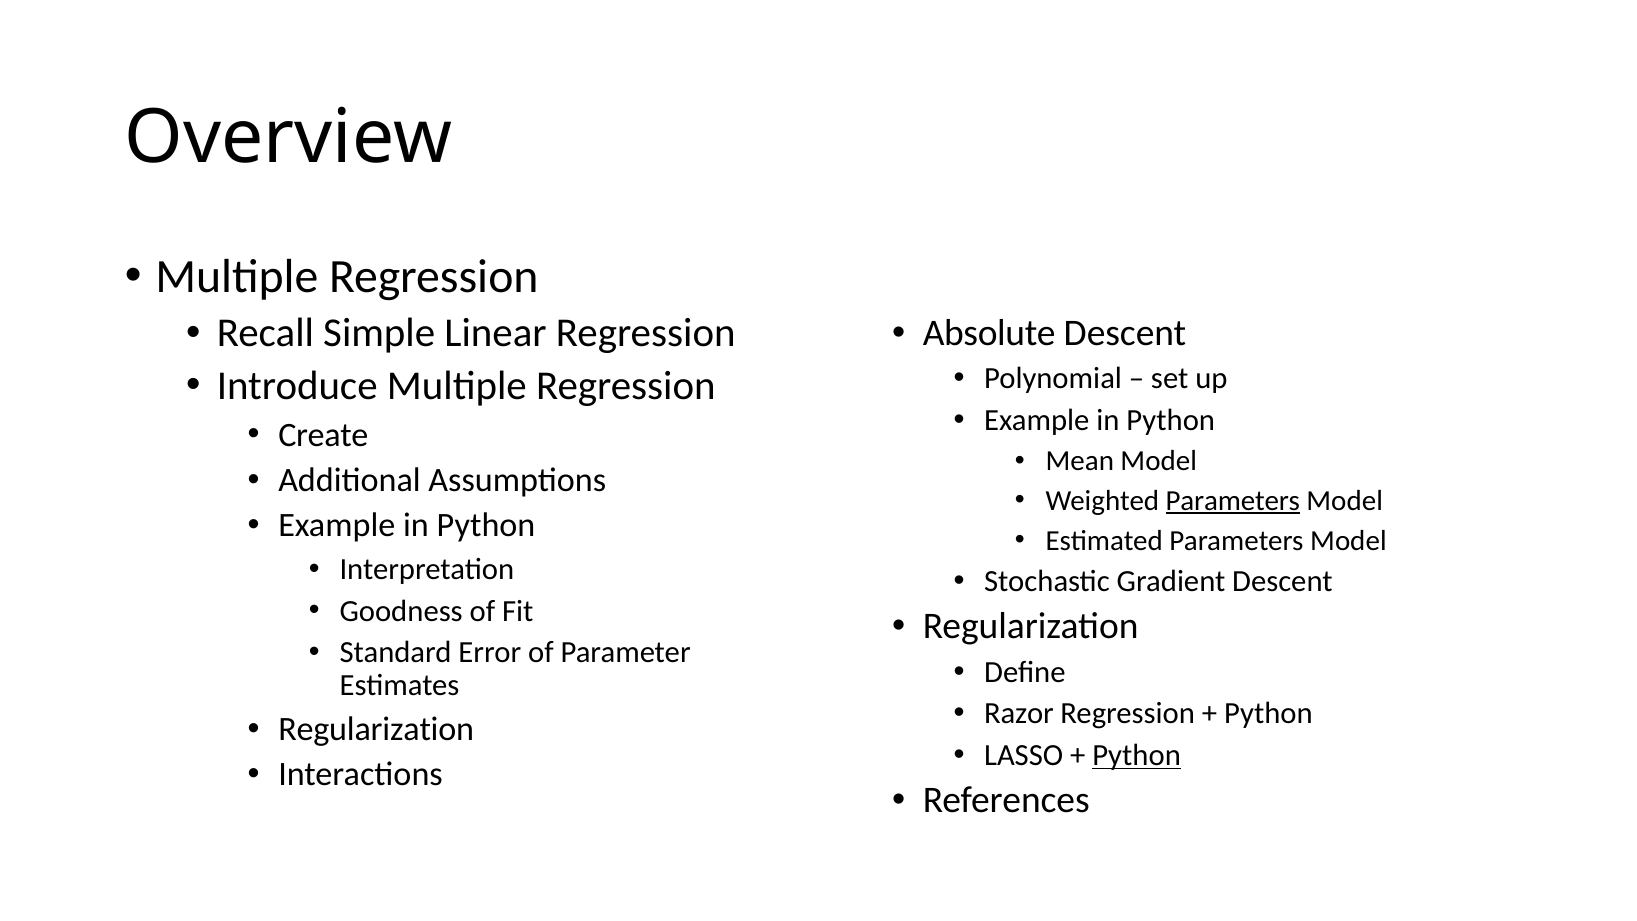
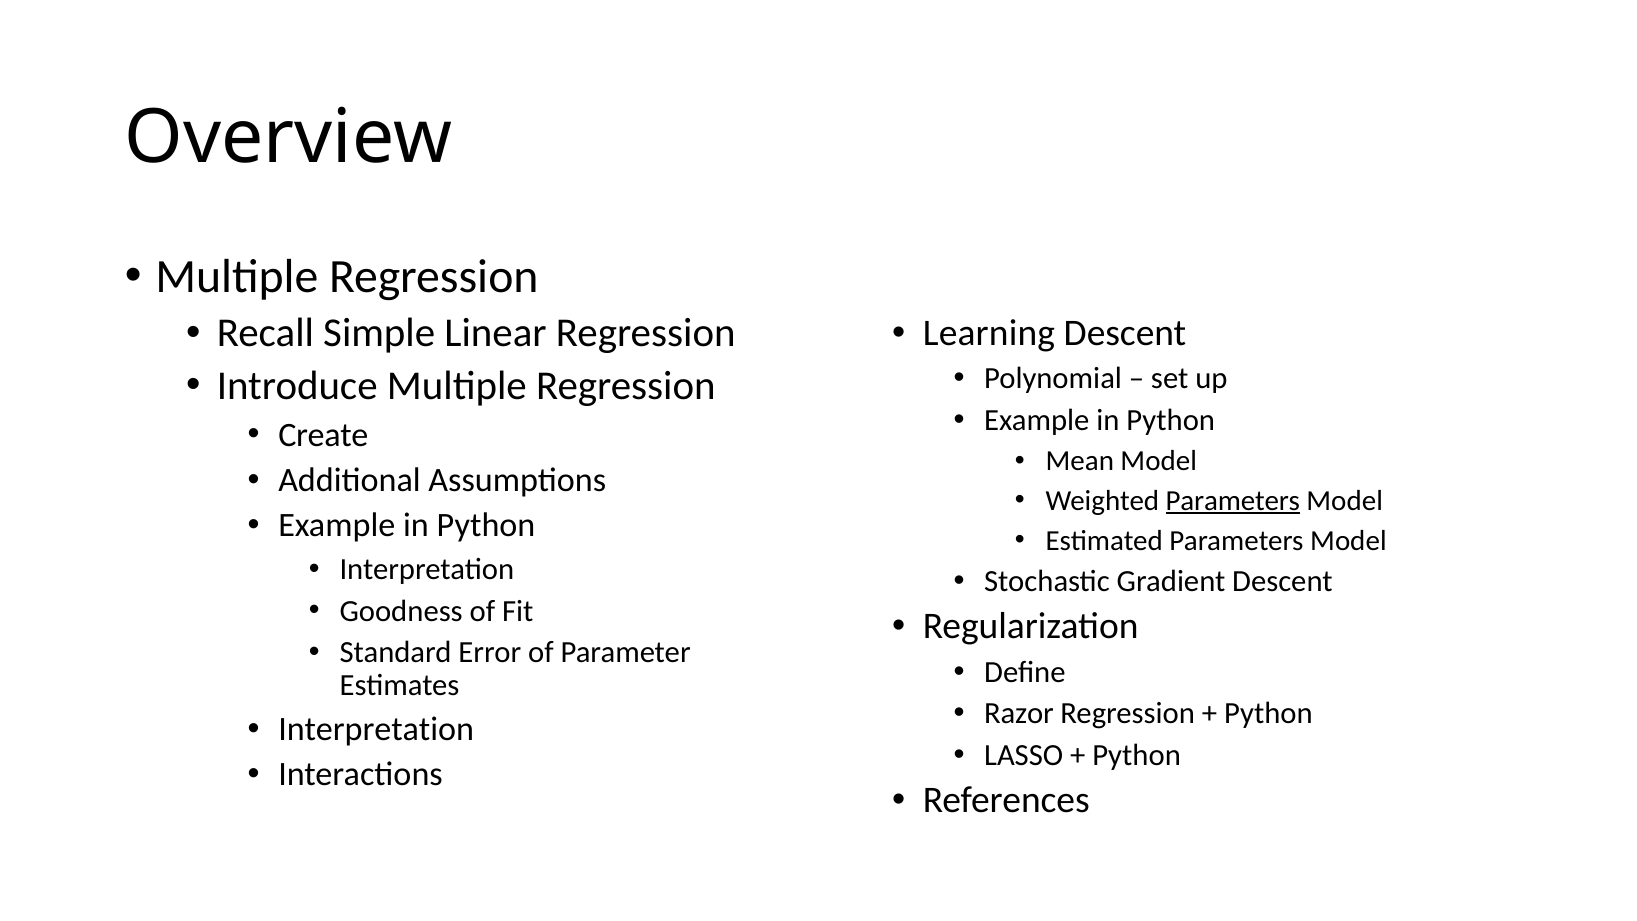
Absolute: Absolute -> Learning
Regularization at (376, 729): Regularization -> Interpretation
Python at (1137, 755) underline: present -> none
